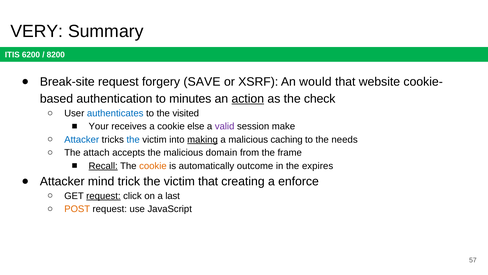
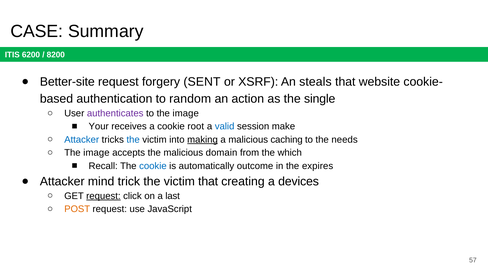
VERY: VERY -> CASE
Break-site: Break-site -> Better-site
SAVE: SAVE -> SENT
would: would -> steals
minutes: minutes -> random
action underline: present -> none
check: check -> single
authenticates colour: blue -> purple
to the visited: visited -> image
else: else -> root
valid colour: purple -> blue
attach at (96, 153): attach -> image
frame: frame -> which
Recall underline: present -> none
cookie at (153, 166) colour: orange -> blue
enforce: enforce -> devices
